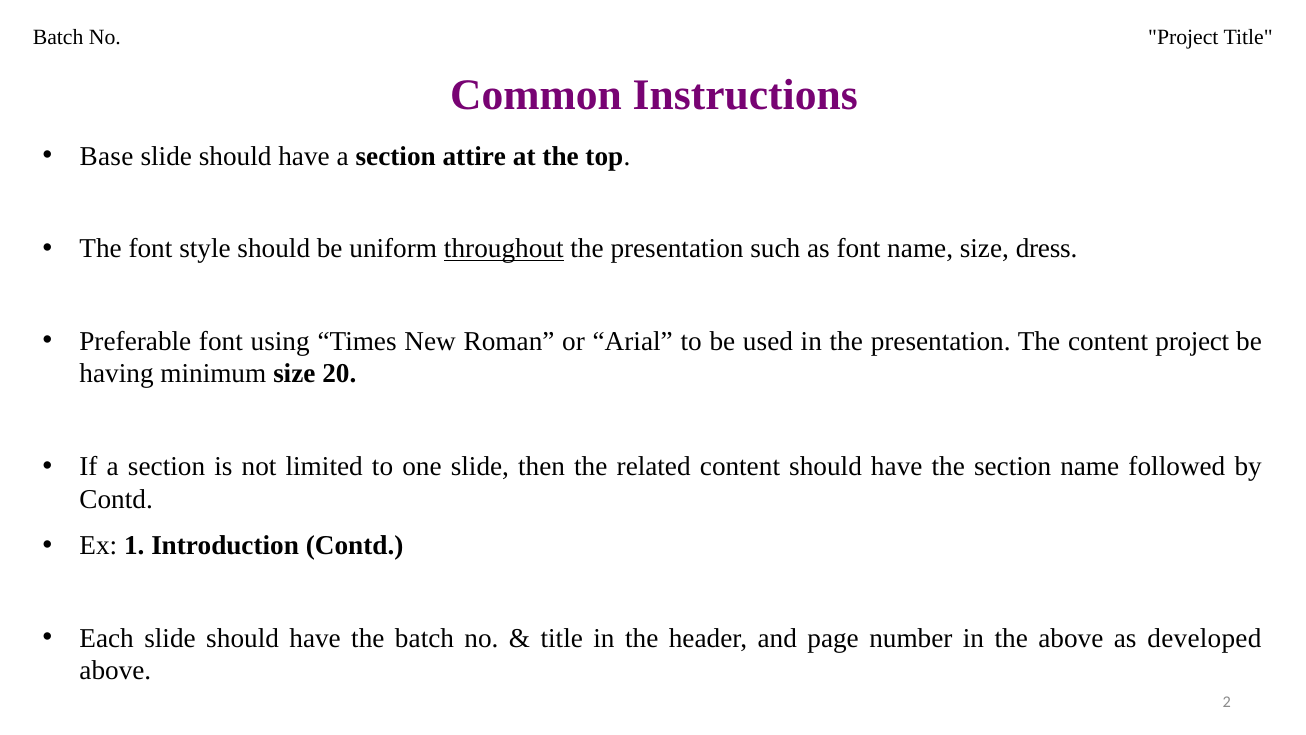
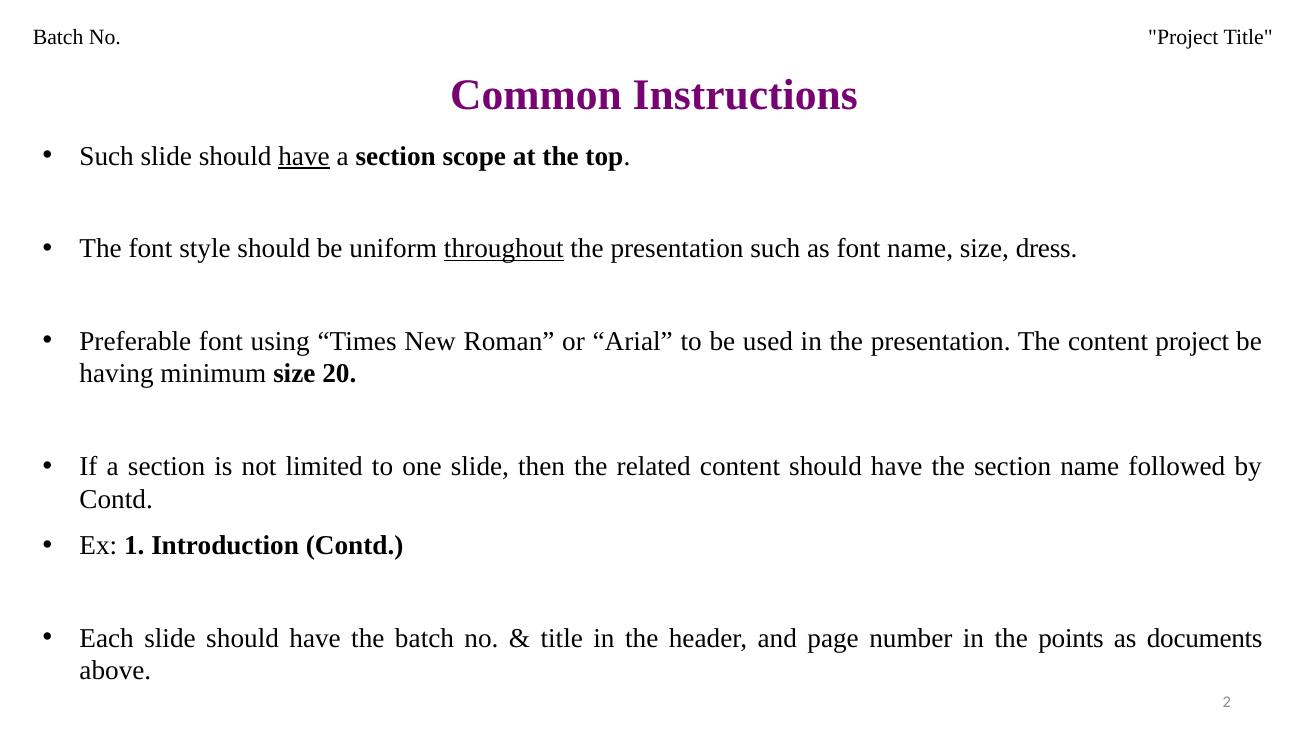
Base at (107, 156): Base -> Such
have at (304, 156) underline: none -> present
attire: attire -> scope
the above: above -> points
developed: developed -> documents
